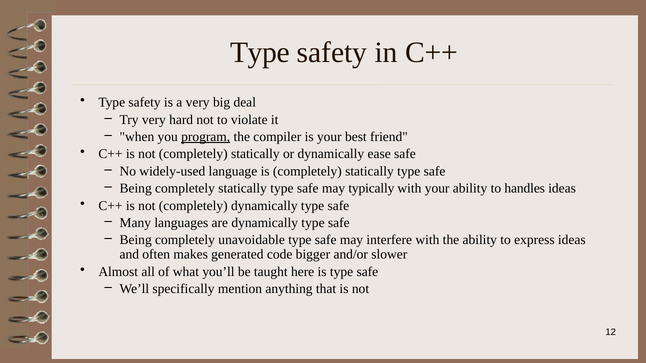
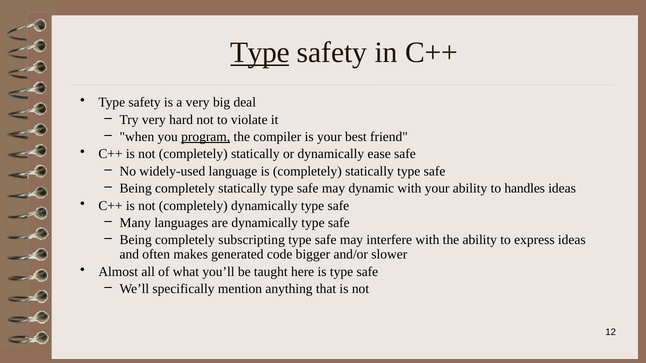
Type at (260, 53) underline: none -> present
typically: typically -> dynamic
unavoidable: unavoidable -> subscripting
